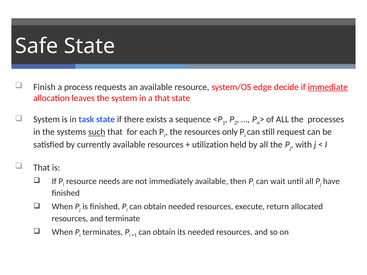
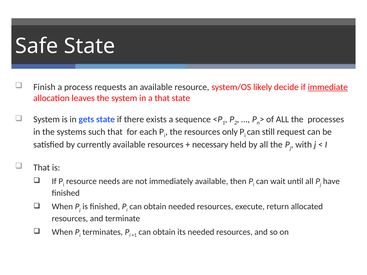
edge: edge -> likely
task: task -> gets
such underline: present -> none
utilization: utilization -> necessary
